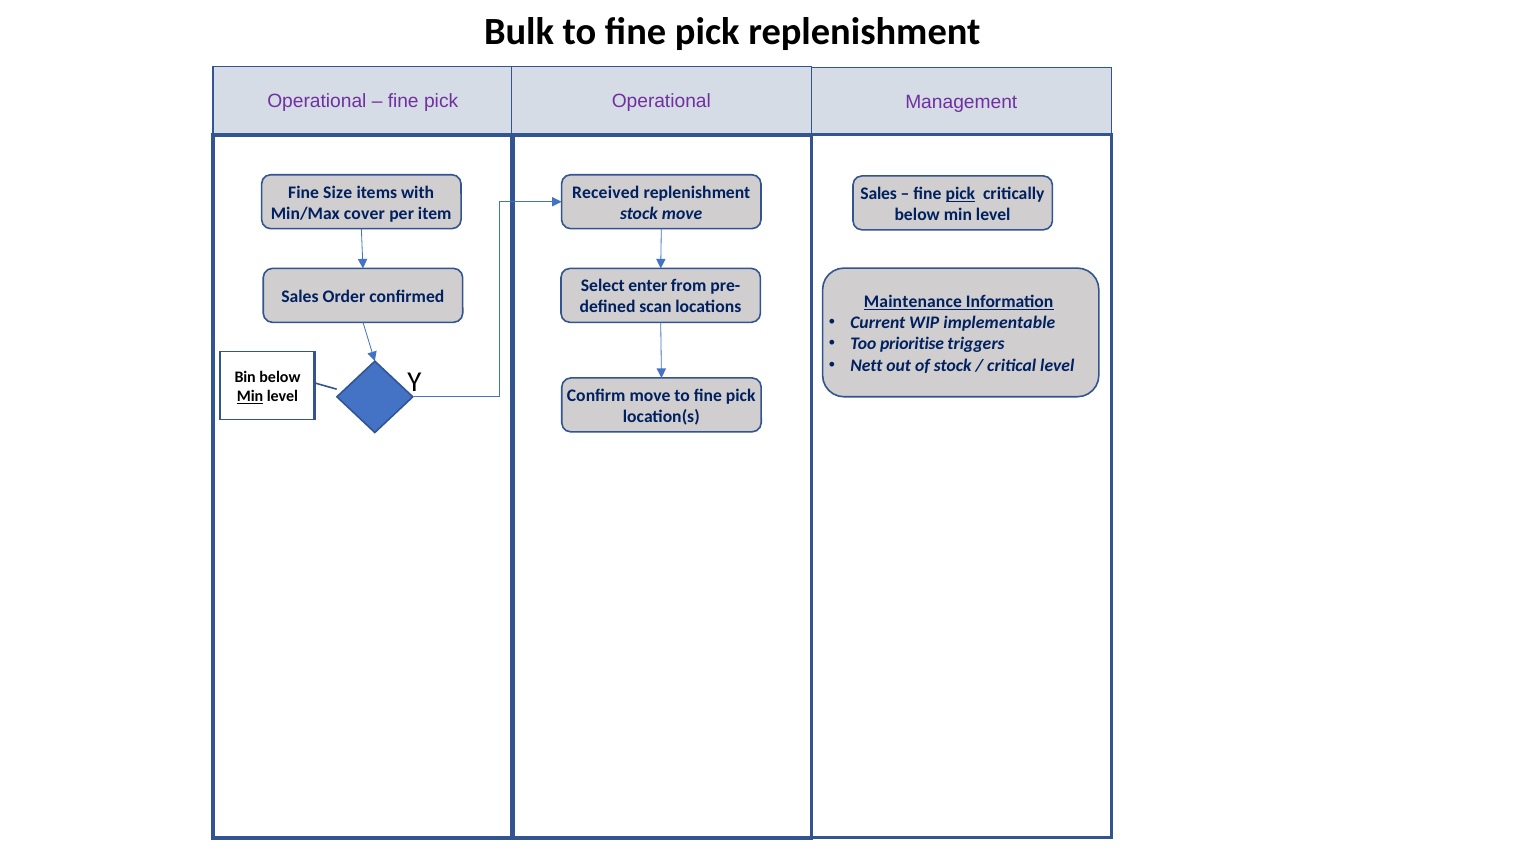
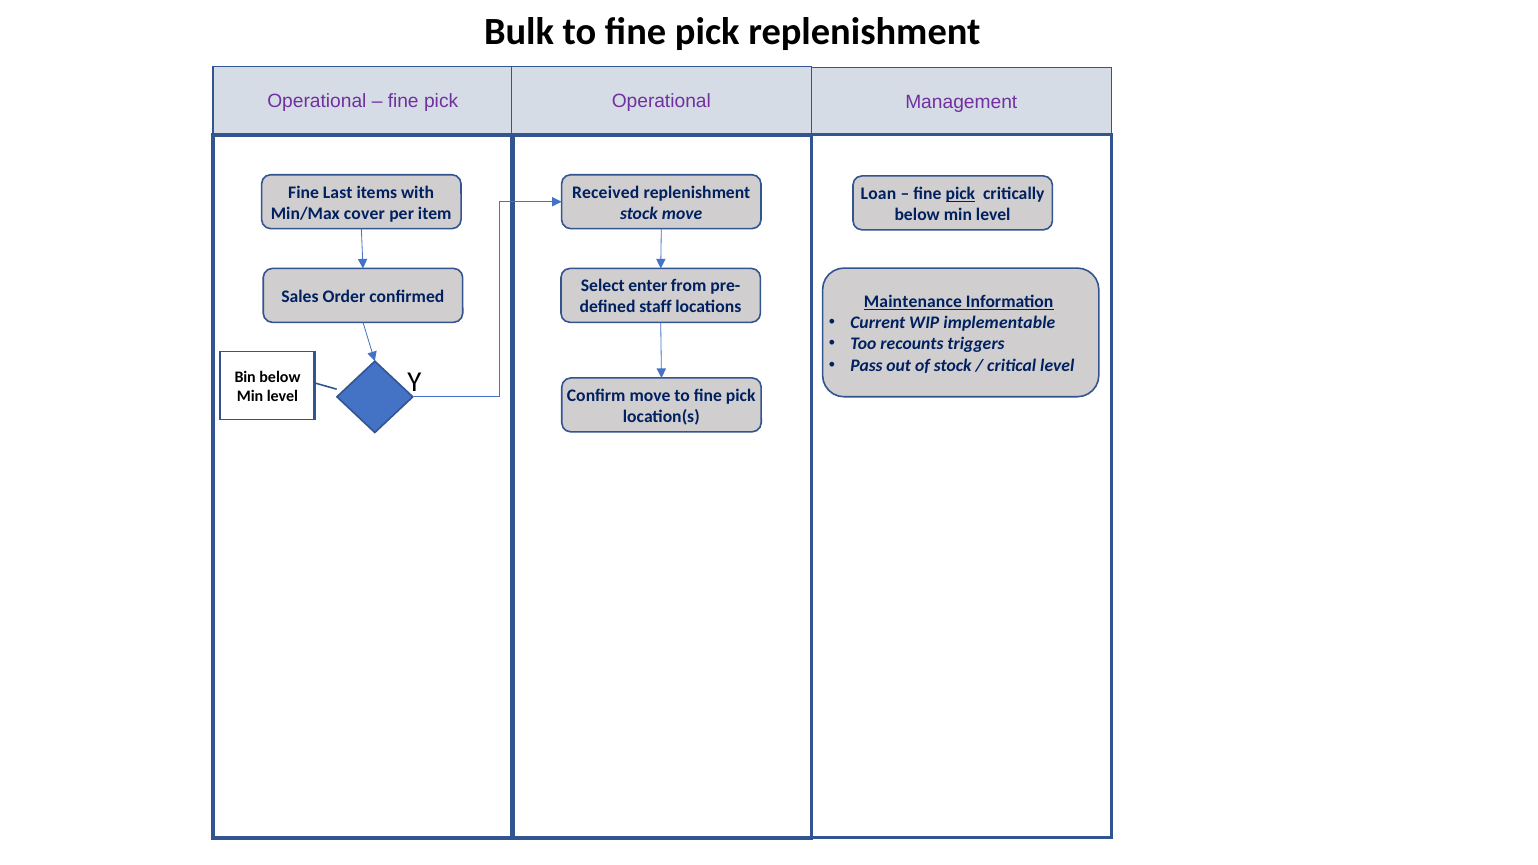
Size: Size -> Last
Sales at (879, 194): Sales -> Loan
scan: scan -> staff
prioritise: prioritise -> recounts
Nett: Nett -> Pass
Min at (250, 396) underline: present -> none
